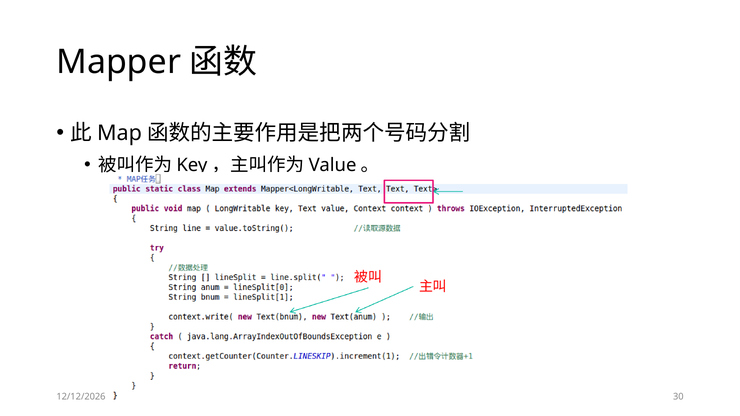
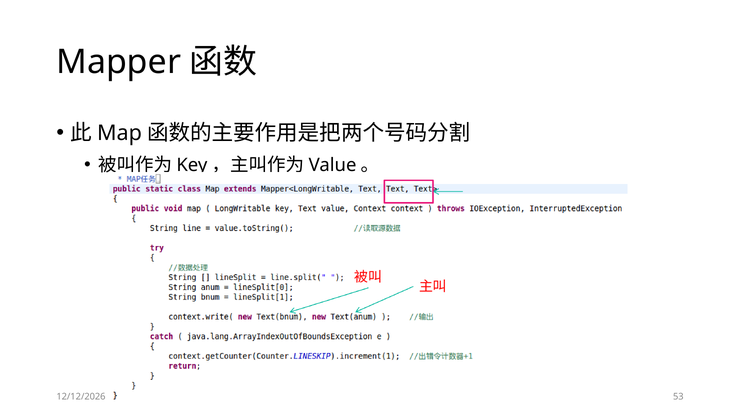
30: 30 -> 53
